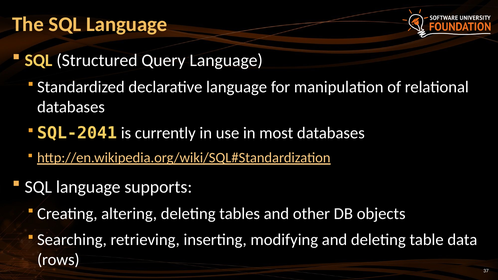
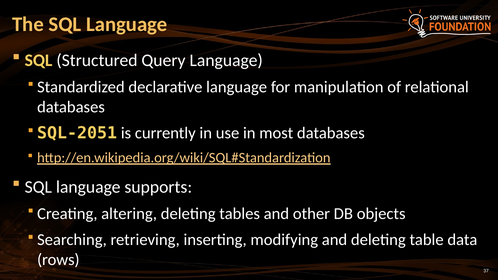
SQL-2041: SQL-2041 -> SQL-2051
